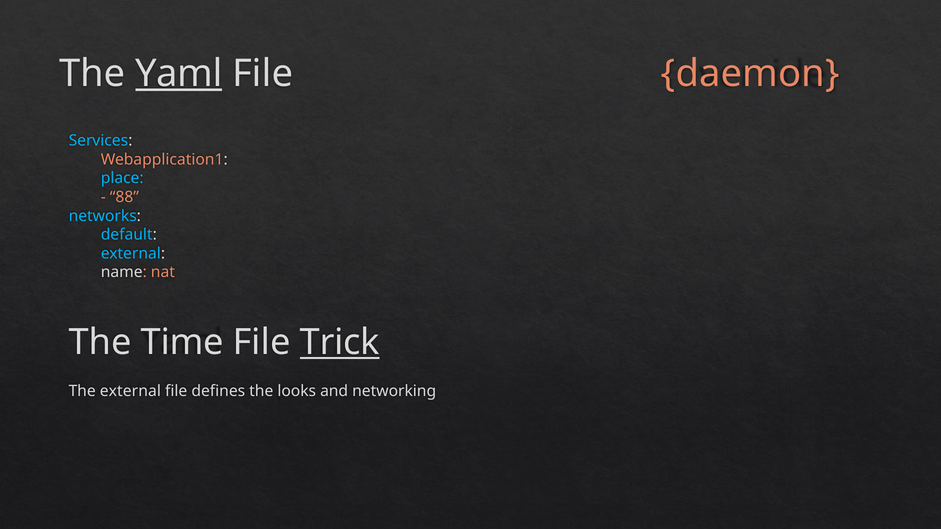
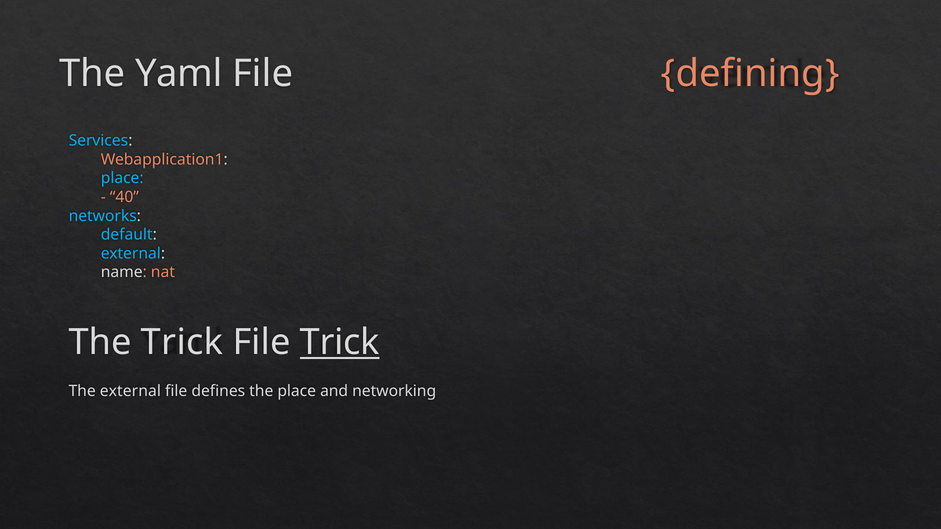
Yaml underline: present -> none
daemon: daemon -> defining
88: 88 -> 40
The Time: Time -> Trick
the looks: looks -> place
